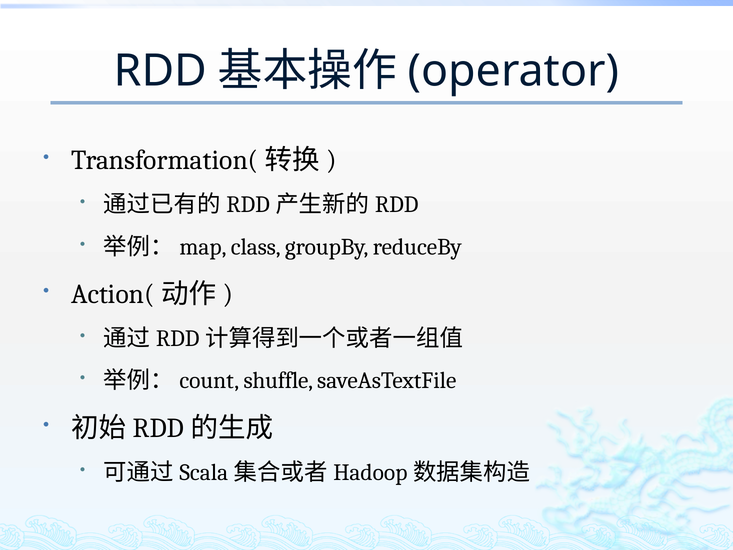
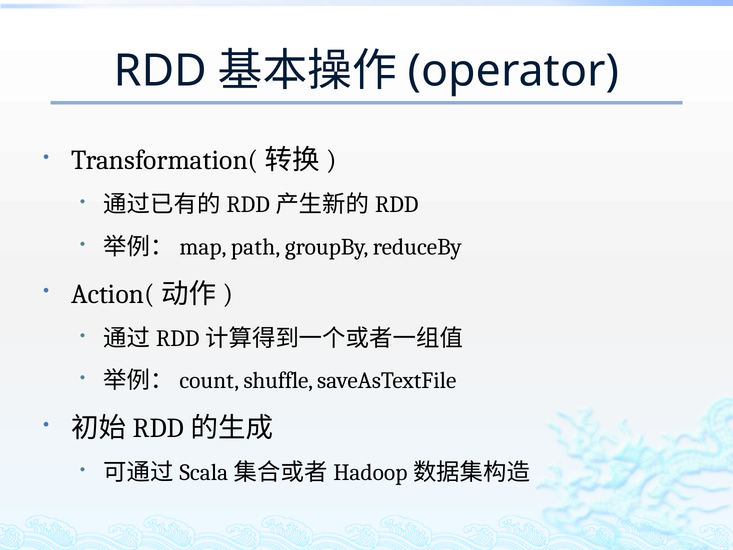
class: class -> path
